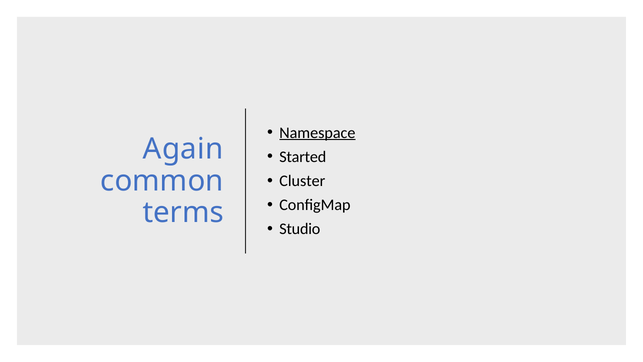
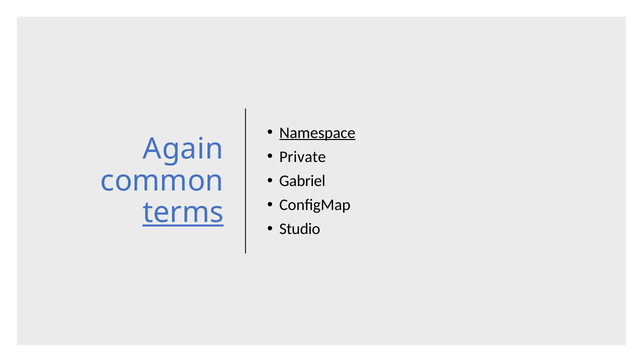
Started: Started -> Private
Cluster: Cluster -> Gabriel
terms underline: none -> present
